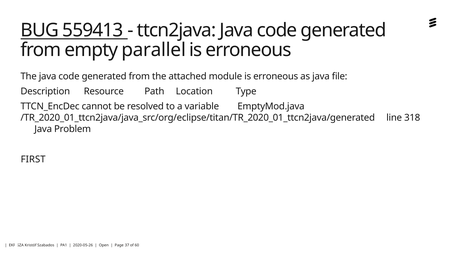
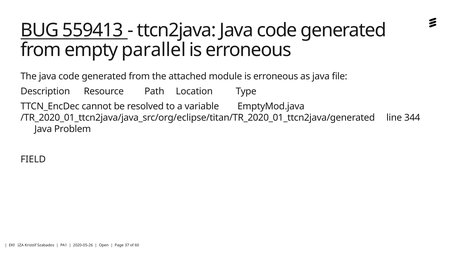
318: 318 -> 344
FIRST: FIRST -> FIELD
